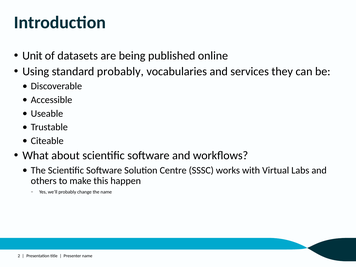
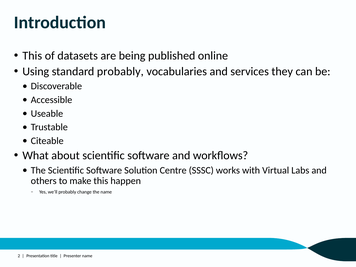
Unit at (32, 56): Unit -> This
